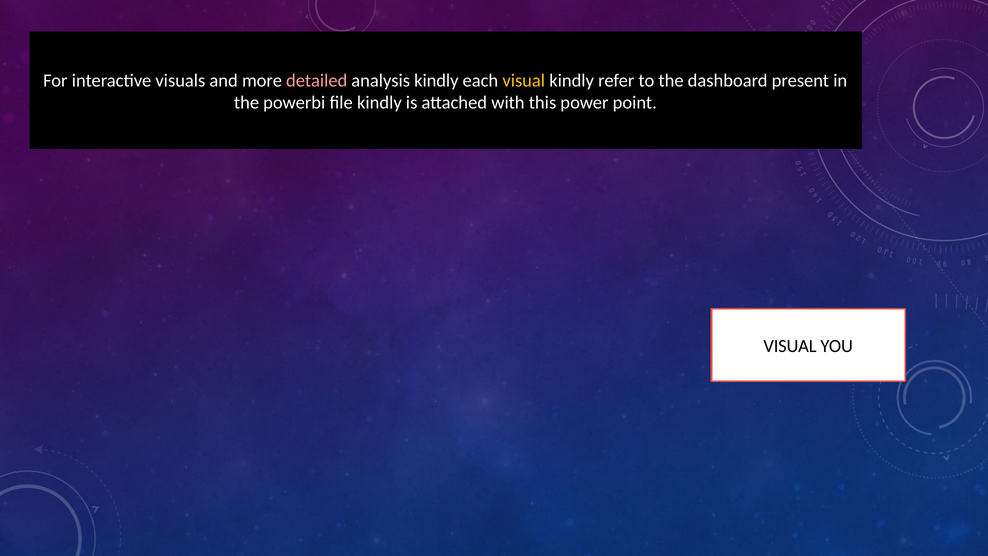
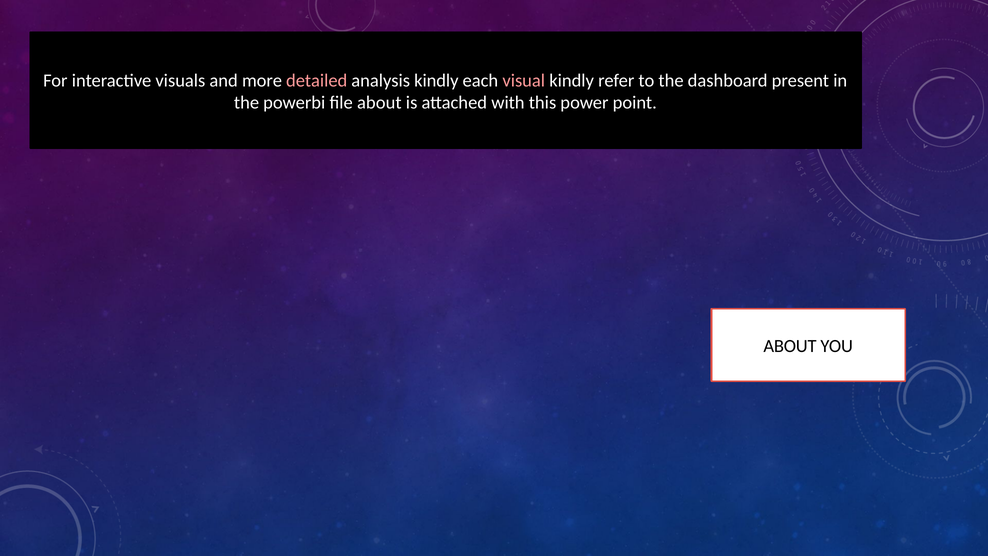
visual at (524, 81) colour: yellow -> pink
file kindly: kindly -> about
VISUAL at (790, 346): VISUAL -> ABOUT
